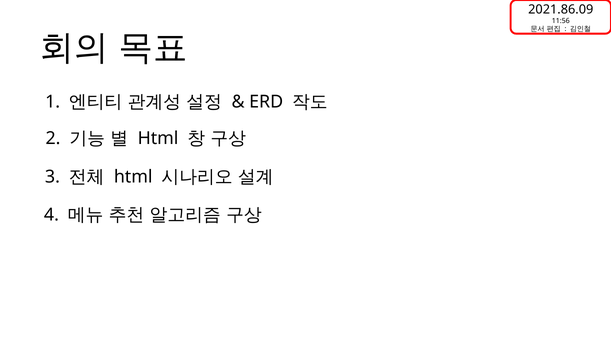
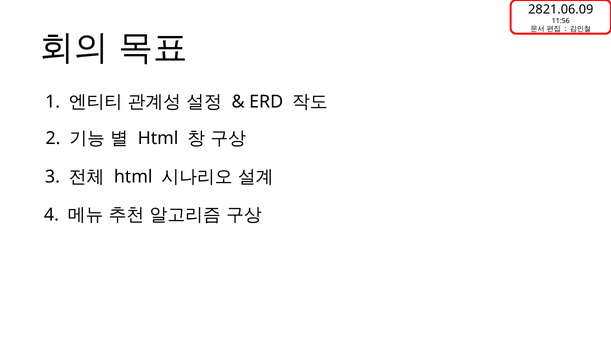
2021.86.09: 2021.86.09 -> 2821.06.09
